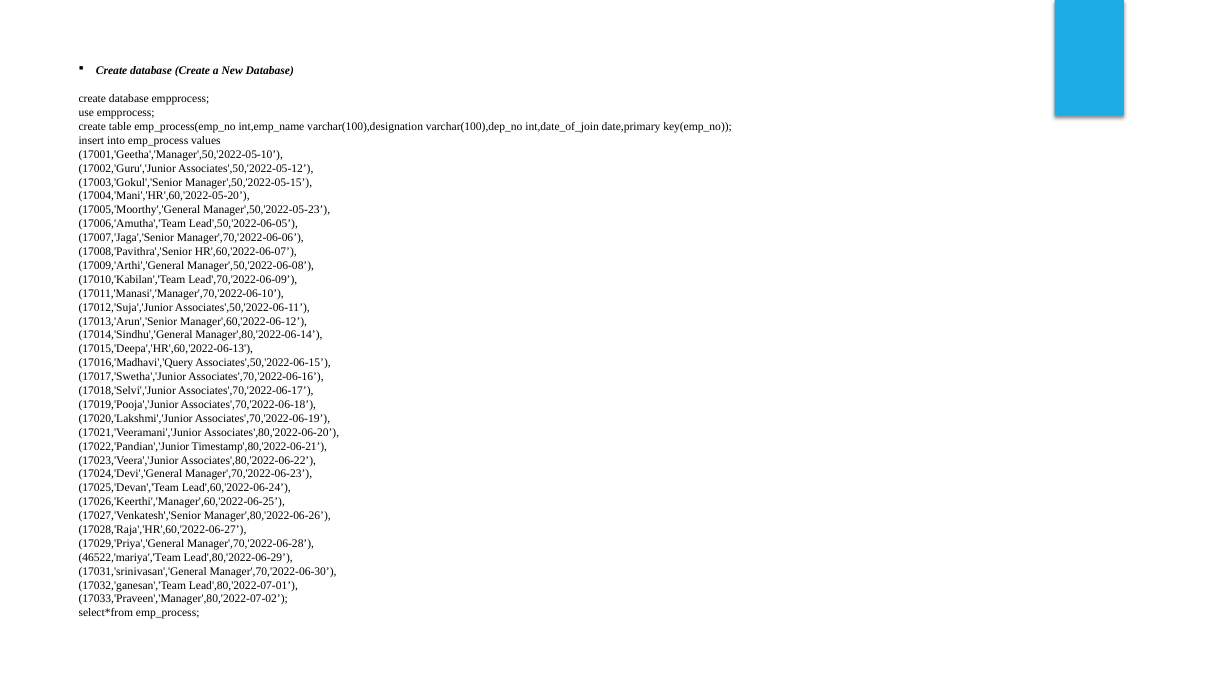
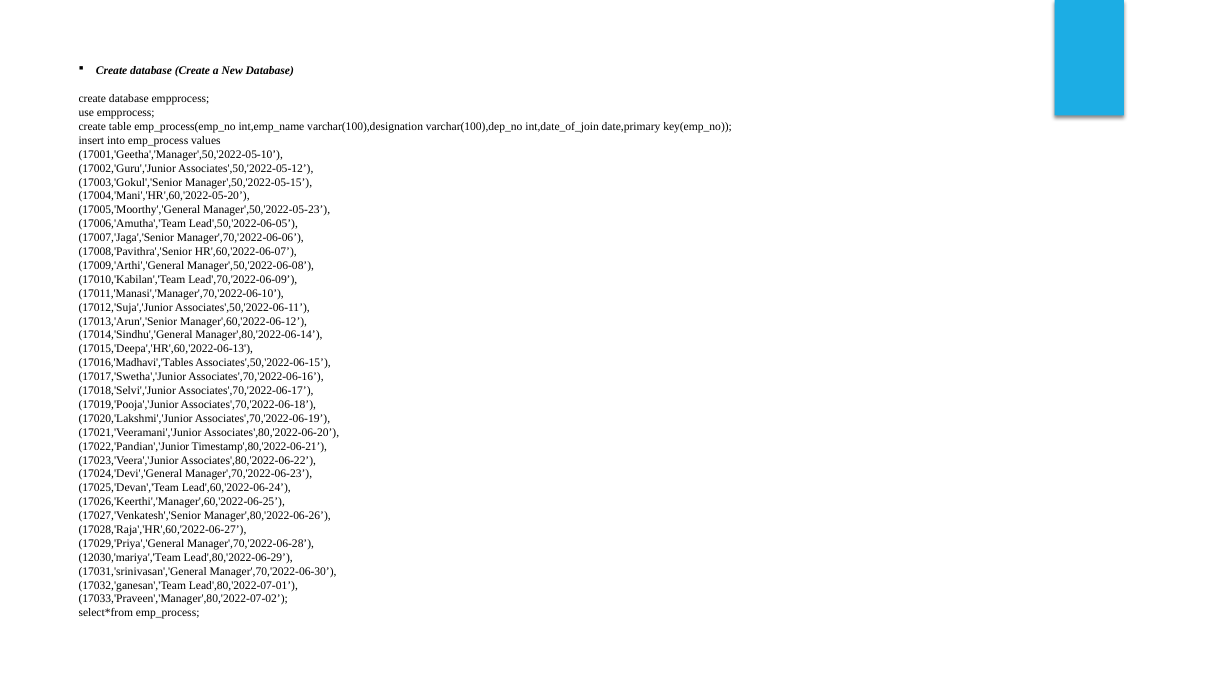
17016,'Madhavi','Query: 17016,'Madhavi','Query -> 17016,'Madhavi','Tables
46522,'mariya','Team: 46522,'mariya','Team -> 12030,'mariya','Team
